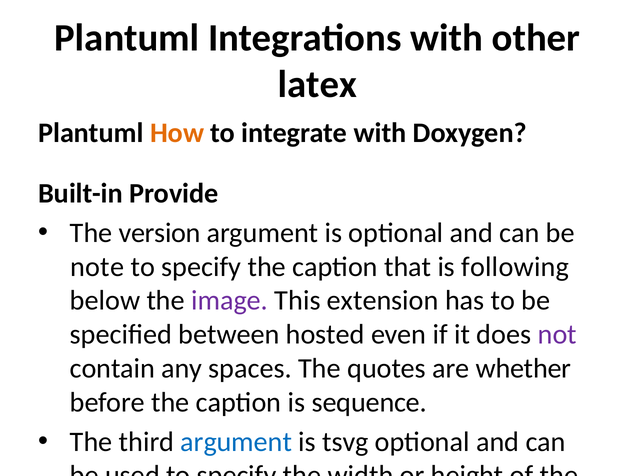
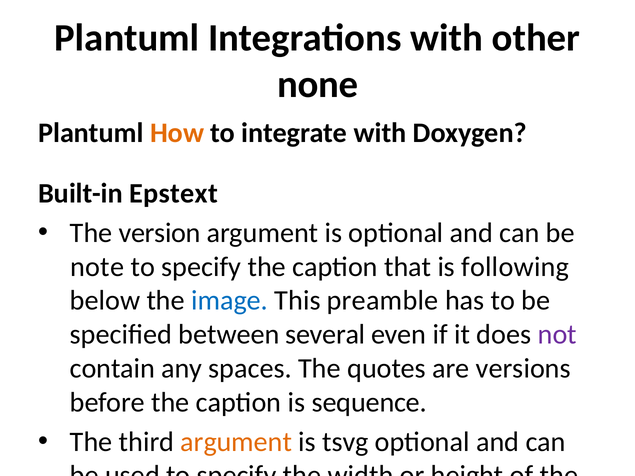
latex: latex -> none
Provide: Provide -> Epstext
image at (230, 301) colour: purple -> blue
extension: extension -> preamble
hosted: hosted -> several
whether: whether -> versions
argument at (236, 442) colour: blue -> orange
